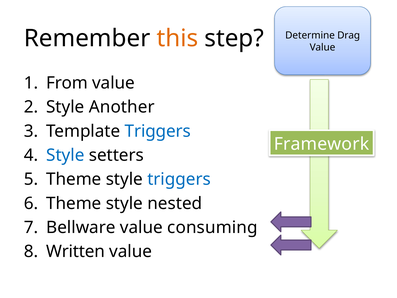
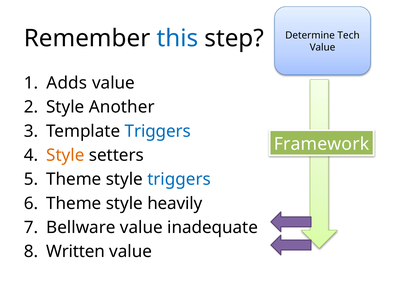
this colour: orange -> blue
Drag: Drag -> Tech
From: From -> Adds
Style at (65, 155) colour: blue -> orange
nested: nested -> heavily
consuming: consuming -> inadequate
